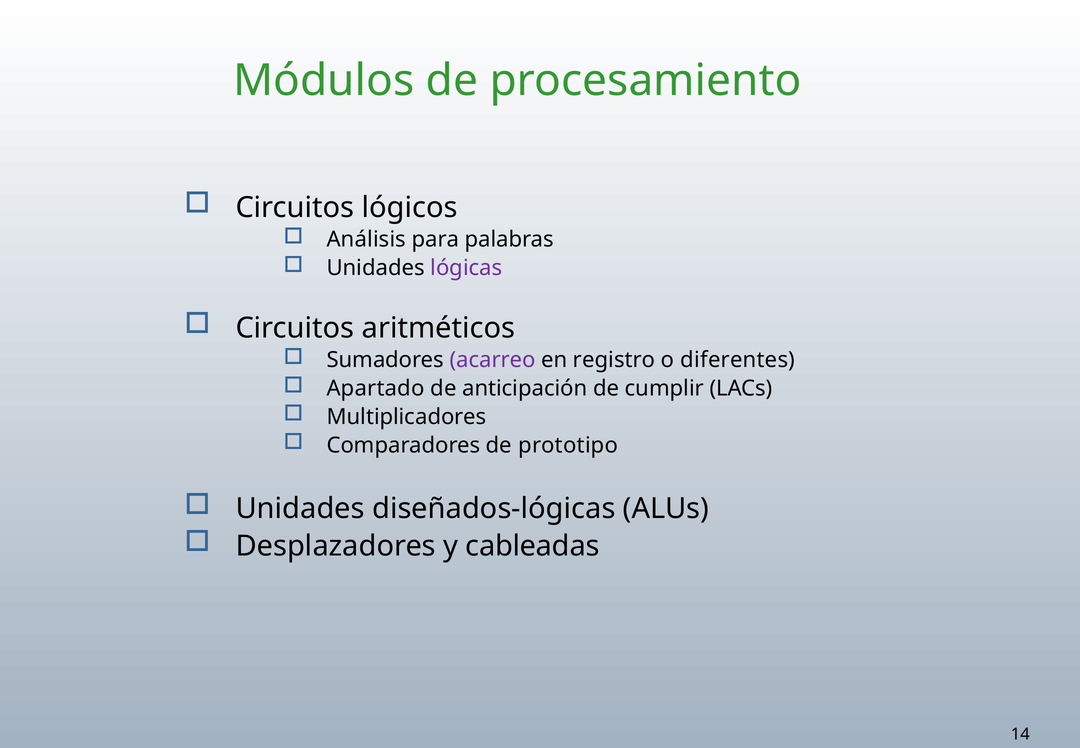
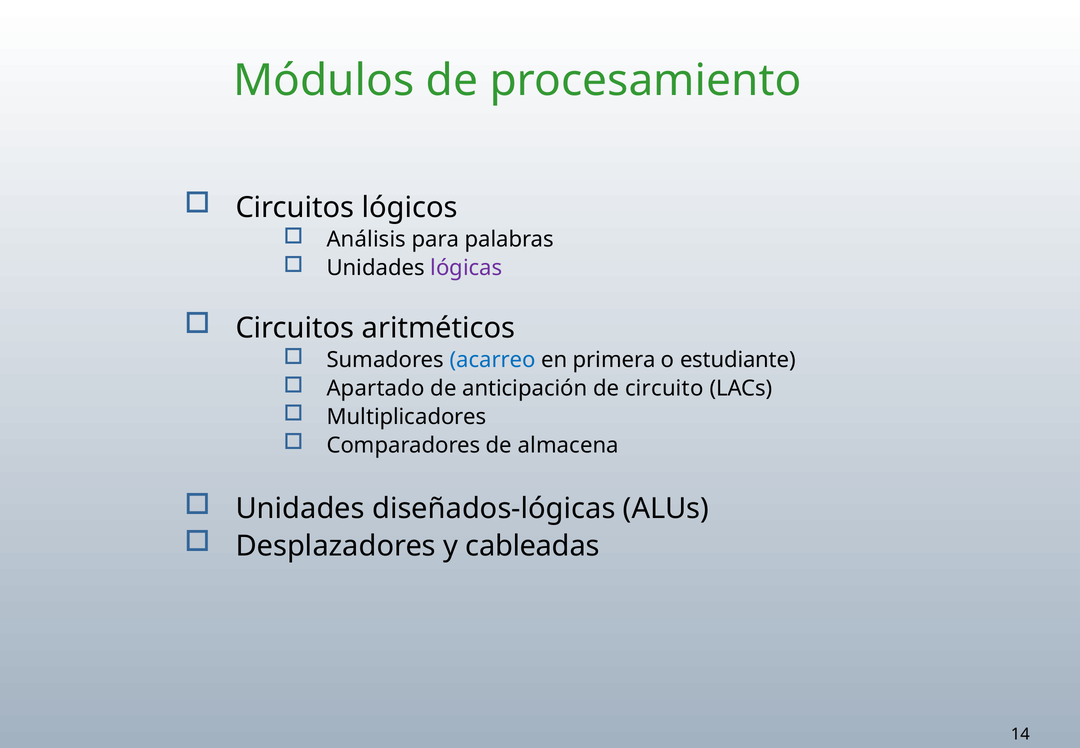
acarreo colour: purple -> blue
registro: registro -> primera
diferentes: diferentes -> estudiante
cumplir: cumplir -> circuito
prototipo: prototipo -> almacena
